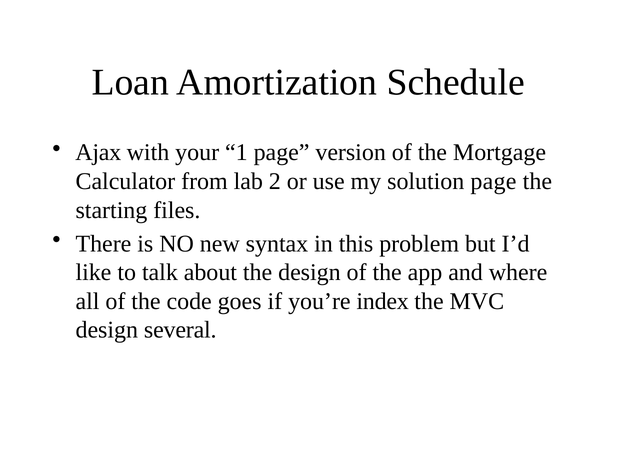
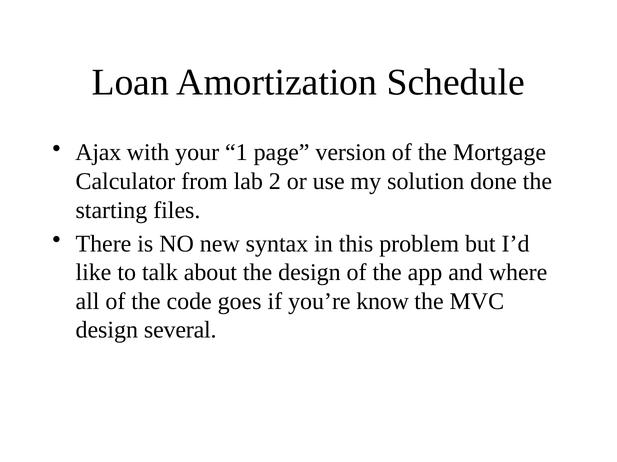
solution page: page -> done
index: index -> know
